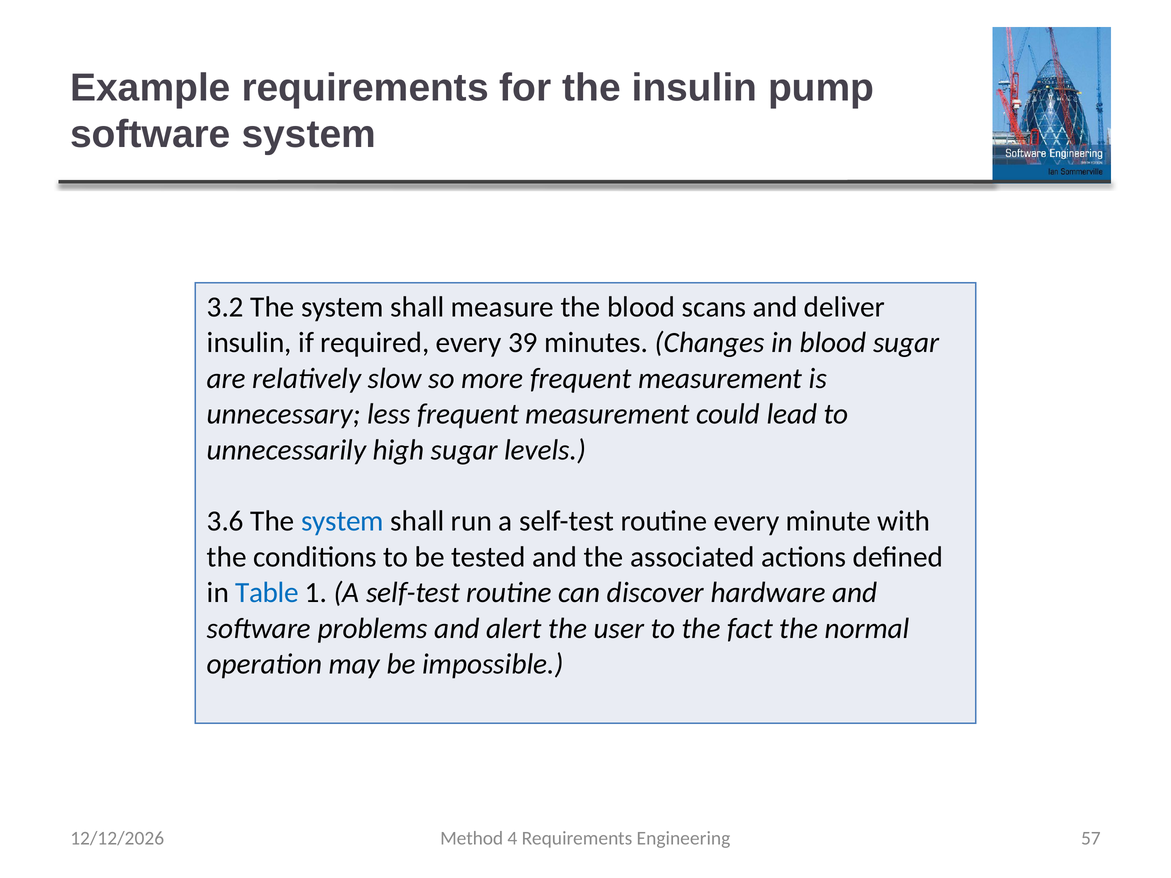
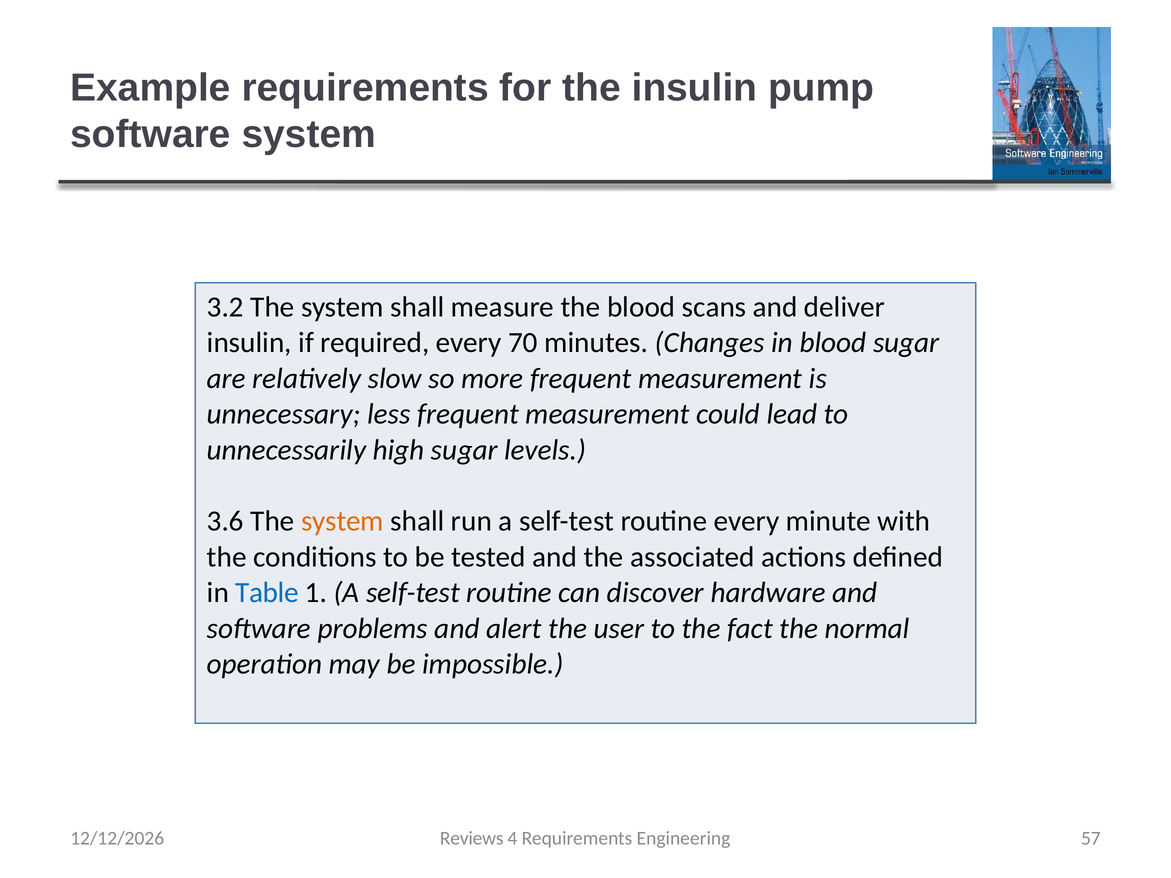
39: 39 -> 70
system at (342, 521) colour: blue -> orange
Method: Method -> Reviews
